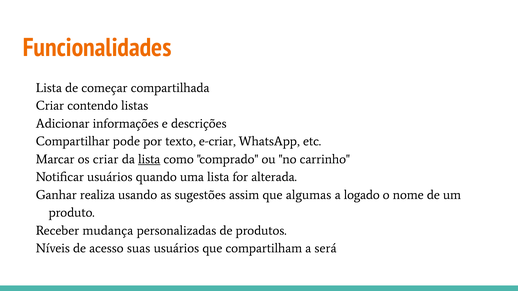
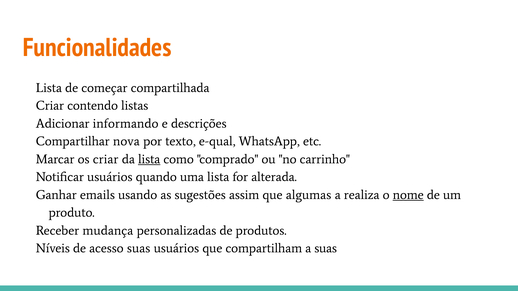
informações: informações -> informando
pode: pode -> nova
e-criar: e-criar -> e-qual
realiza: realiza -> emails
logado: logado -> realiza
nome underline: none -> present
a será: será -> suas
